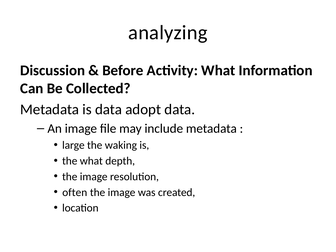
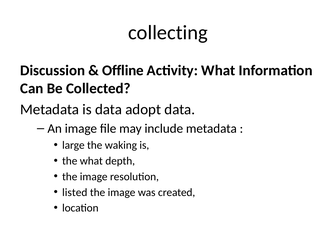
analyzing: analyzing -> collecting
Before: Before -> Offline
often: often -> listed
